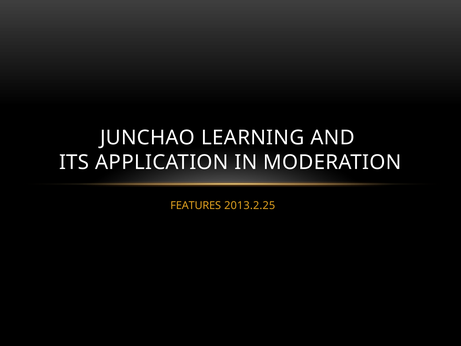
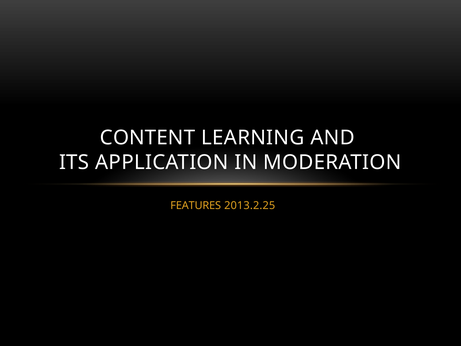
JUNCHAO: JUNCHAO -> CONTENT
